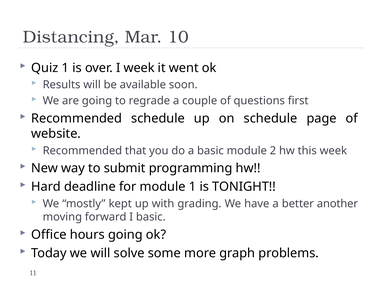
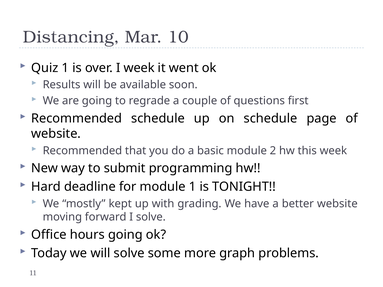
better another: another -> website
I basic: basic -> solve
